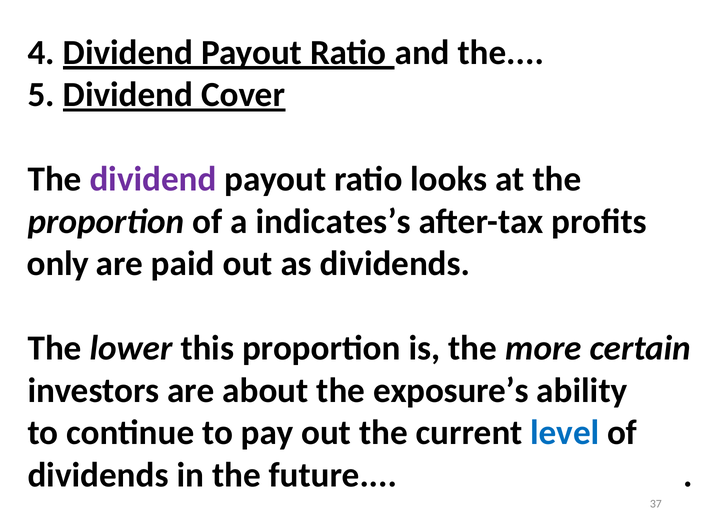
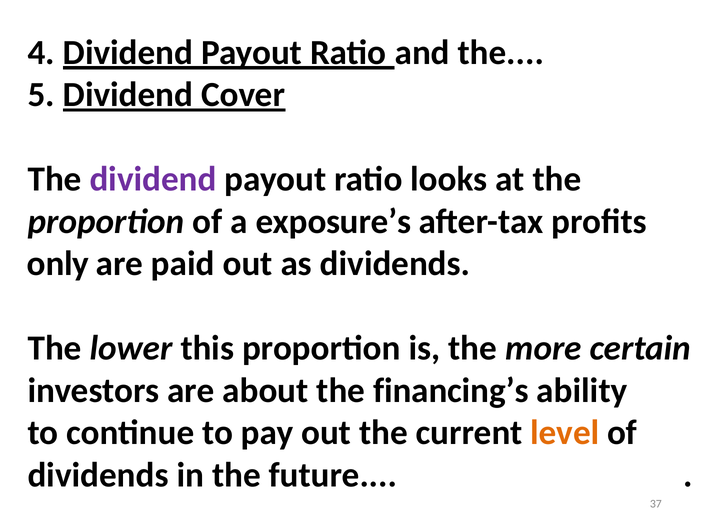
indicates’s: indicates’s -> exposure’s
exposure’s: exposure’s -> financing’s
level colour: blue -> orange
